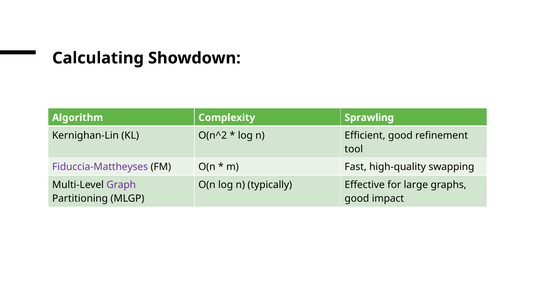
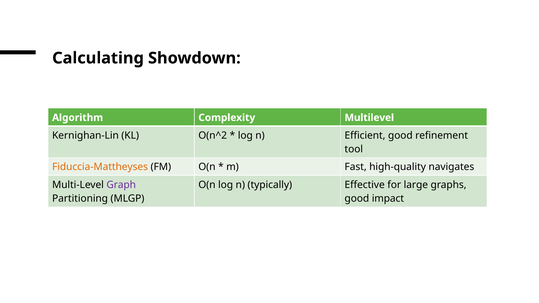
Sprawling: Sprawling -> Multilevel
Fiduccia-Mattheyses colour: purple -> orange
swapping: swapping -> navigates
